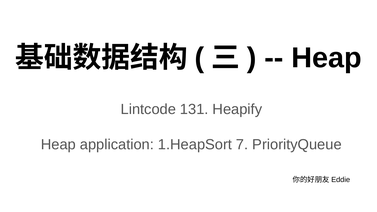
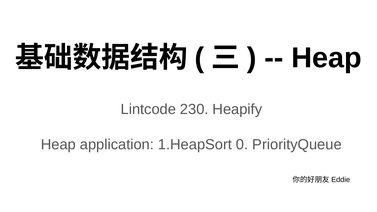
131: 131 -> 230
7: 7 -> 0
